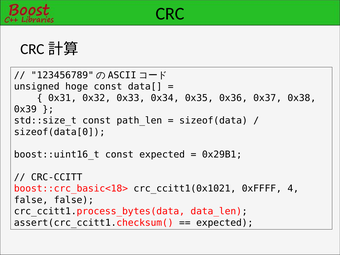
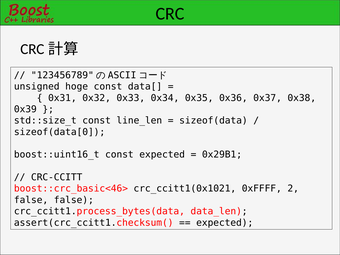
path_len: path_len -> line_len
boost::crc_basic<18>: boost::crc_basic<18> -> boost::crc_basic<46>
4: 4 -> 2
